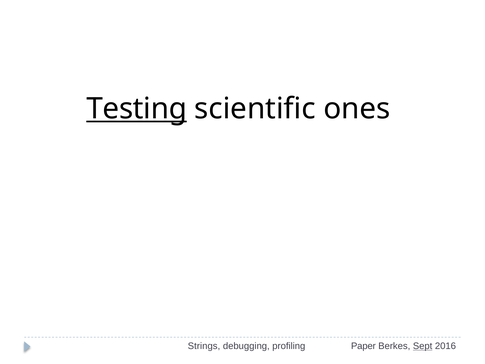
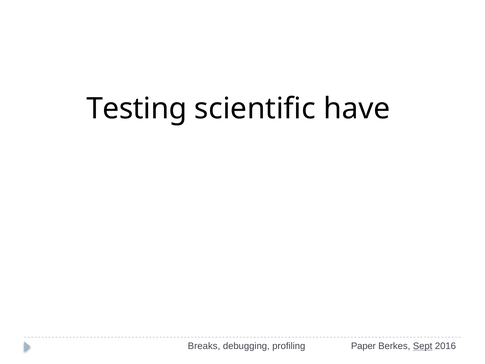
Testing underline: present -> none
ones: ones -> have
Strings: Strings -> Breaks
